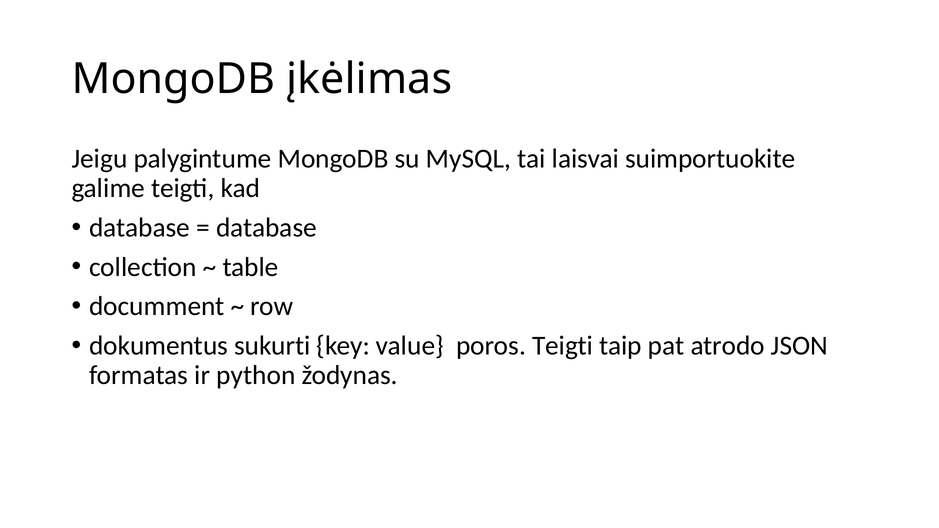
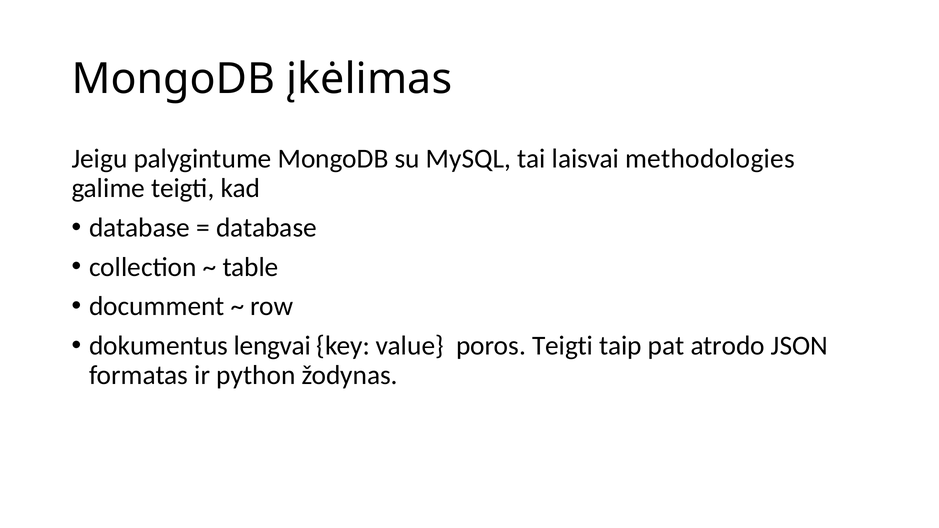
suimportuokite: suimportuokite -> methodologies
sukurti: sukurti -> lengvai
